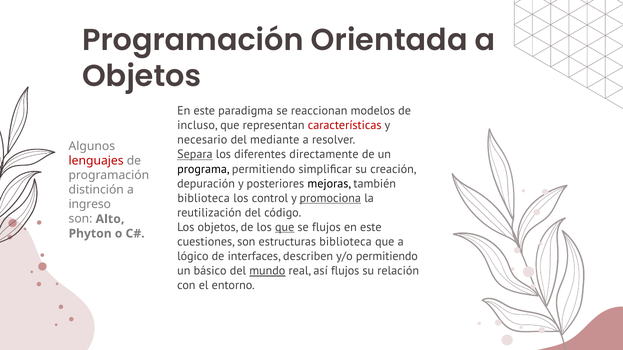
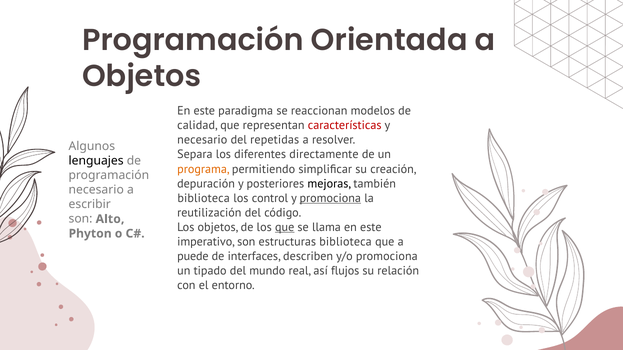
incluso: incluso -> calidad
mediante: mediante -> repetidas
Separa underline: present -> none
lenguajes colour: red -> black
programa colour: black -> orange
distinción at (96, 190): distinción -> necesario
ingreso: ingreso -> escribir
se flujos: flujos -> llama
cuestiones: cuestiones -> imperativo
lógico: lógico -> puede
y/o permitiendo: permitiendo -> promociona
básico: básico -> tipado
mundo underline: present -> none
